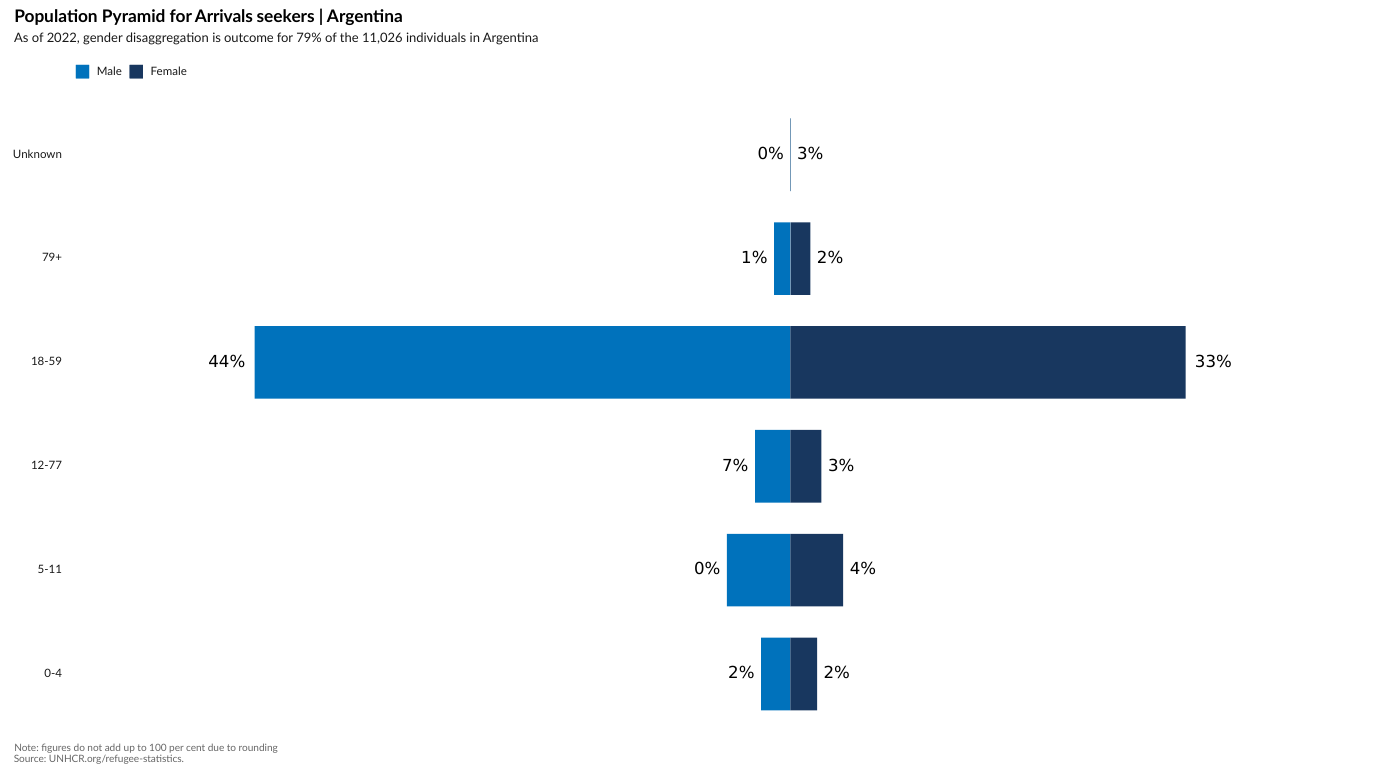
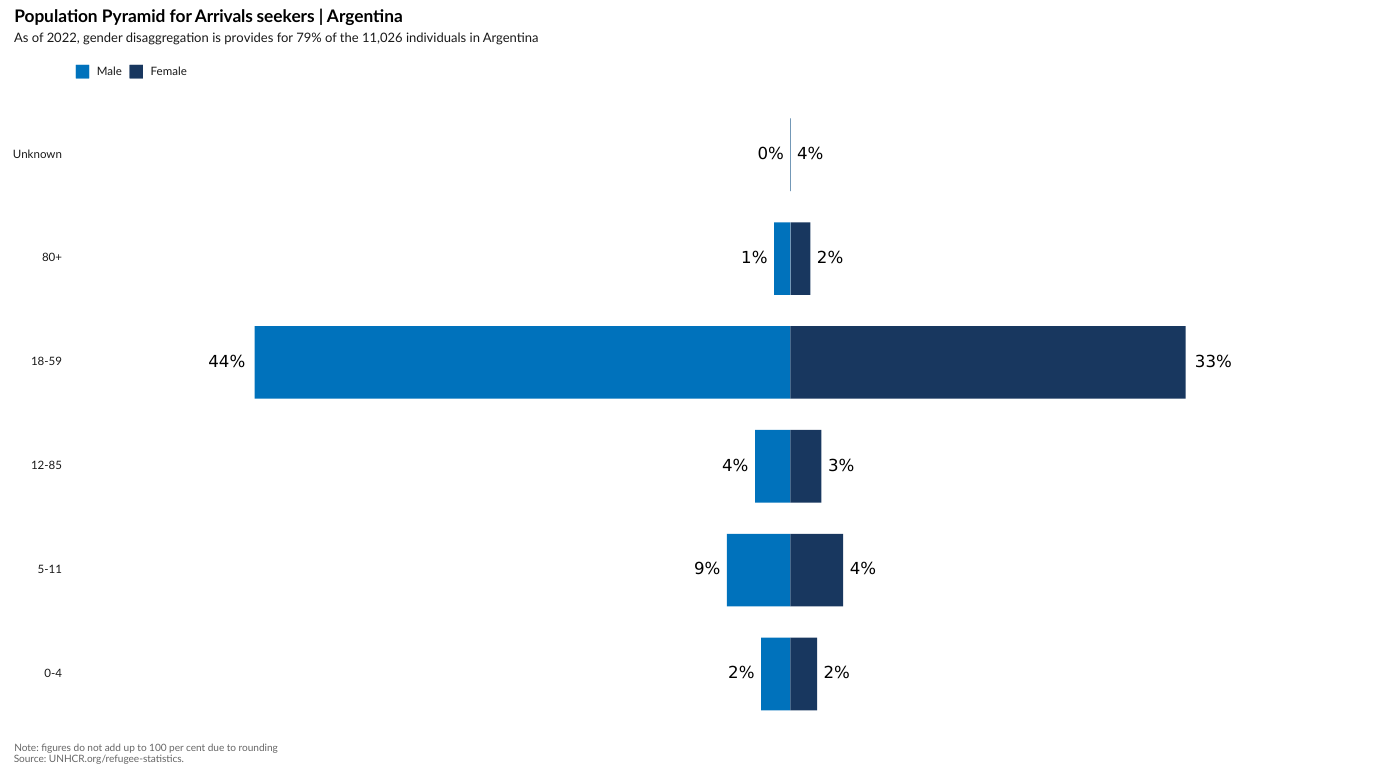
outcome: outcome -> provides
3% at (810, 154): 3% -> 4%
79+: 79+ -> 80+
7% at (735, 466): 7% -> 4%
12-77: 12-77 -> 12-85
0% at (707, 570): 0% -> 9%
